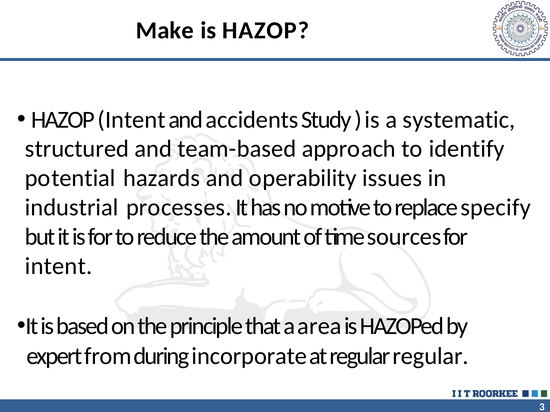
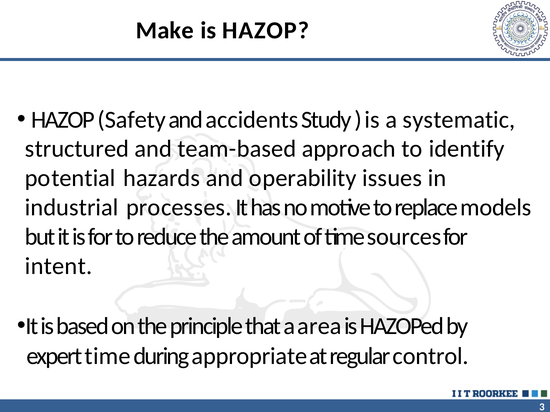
HAZOP Intent: Intent -> Safety
specify: specify -> models
expert from: from -> time
incorporate: incorporate -> appropriate
regular regular: regular -> control
